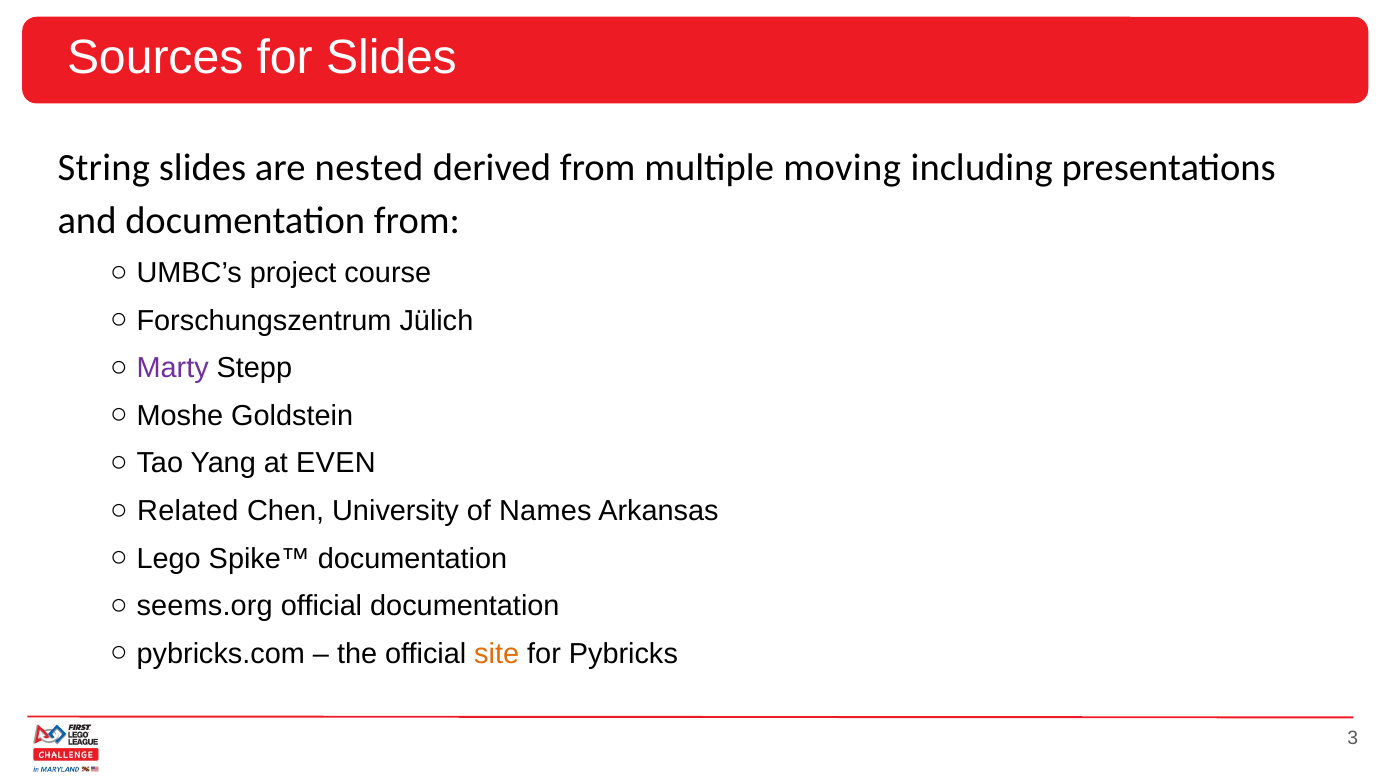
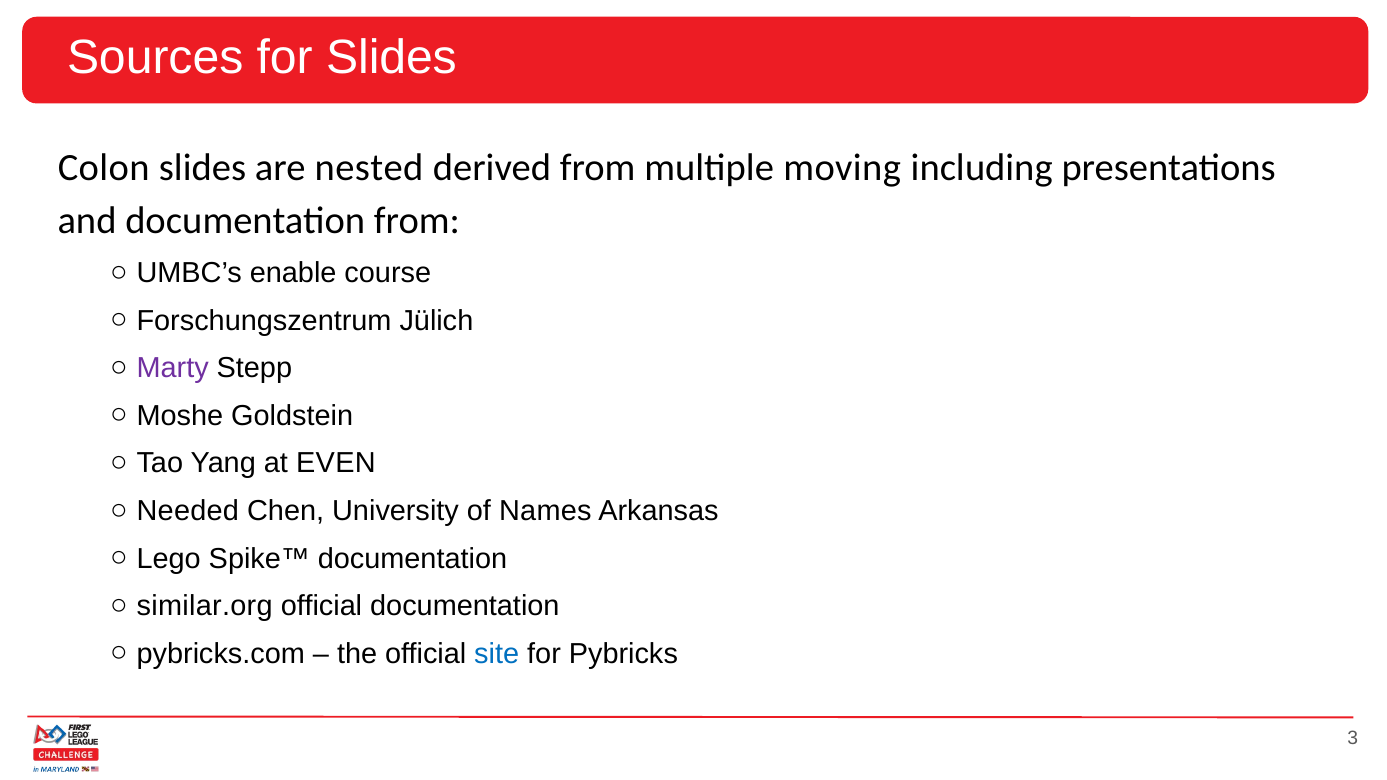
String: String -> Colon
project: project -> enable
Related: Related -> Needed
seems.org: seems.org -> similar.org
site colour: orange -> blue
